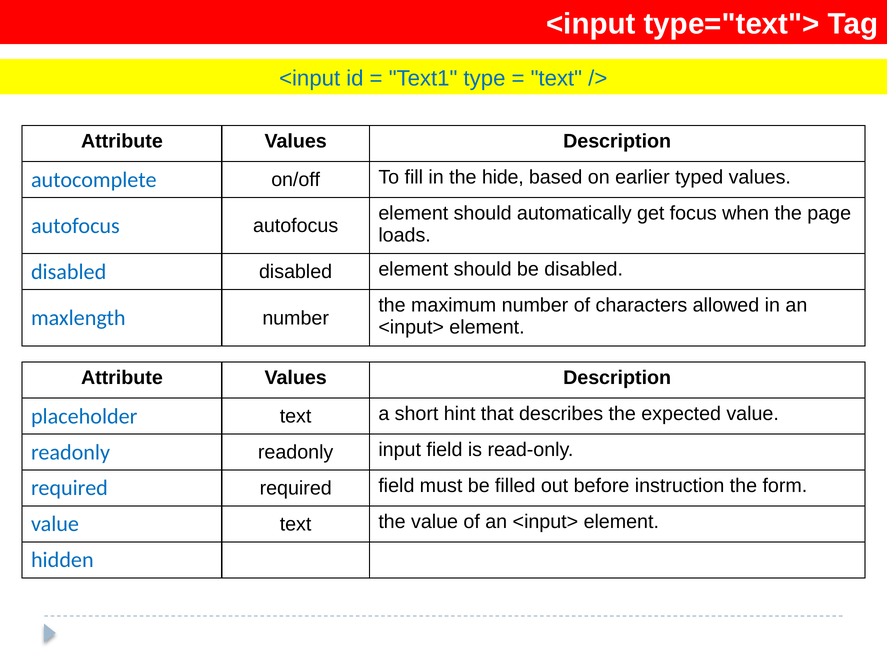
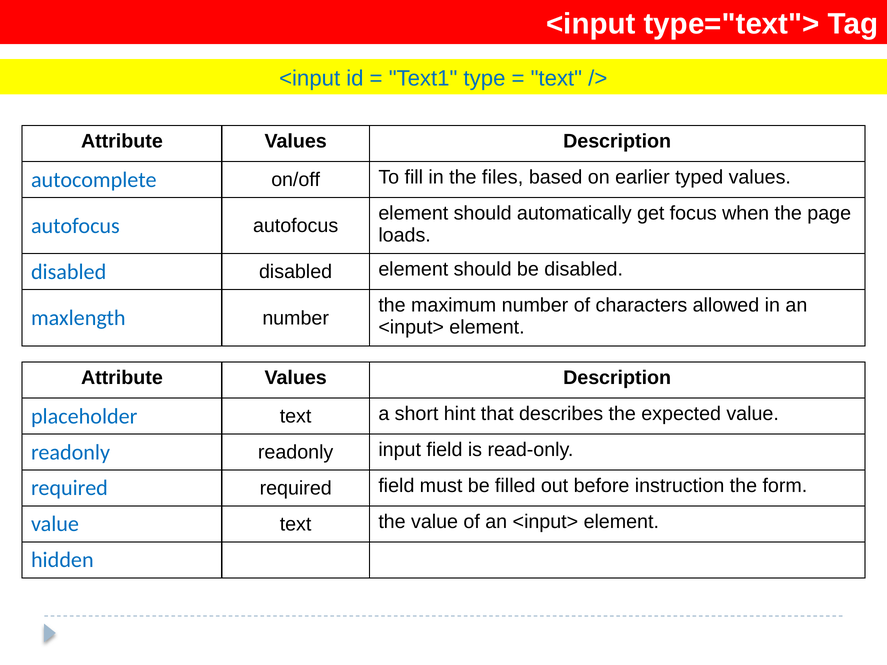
hide: hide -> files
